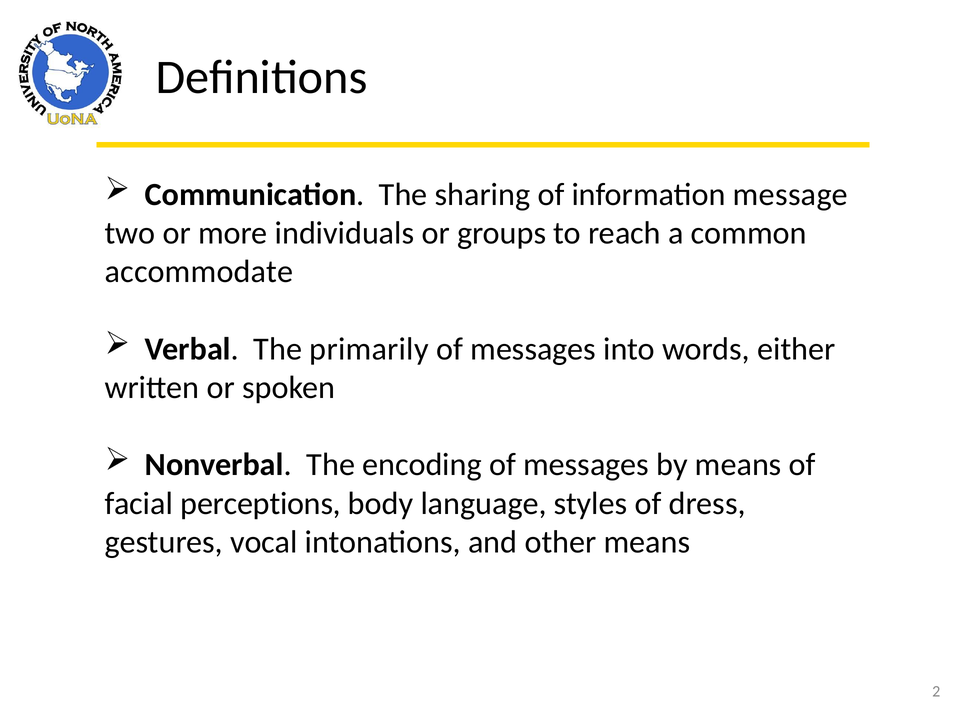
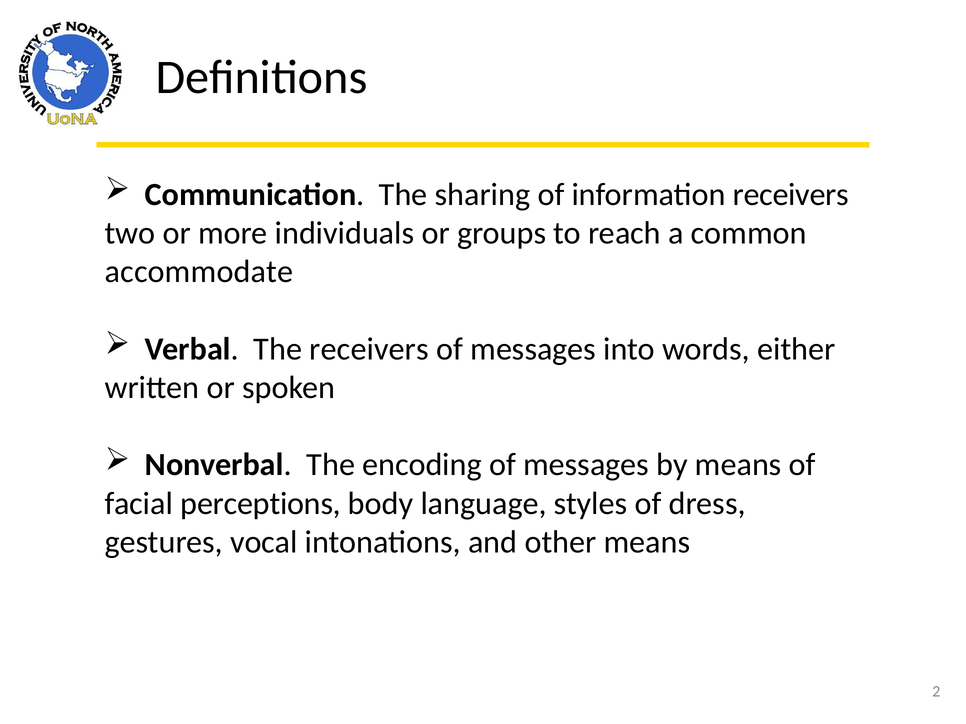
information message: message -> receivers
The primarily: primarily -> receivers
